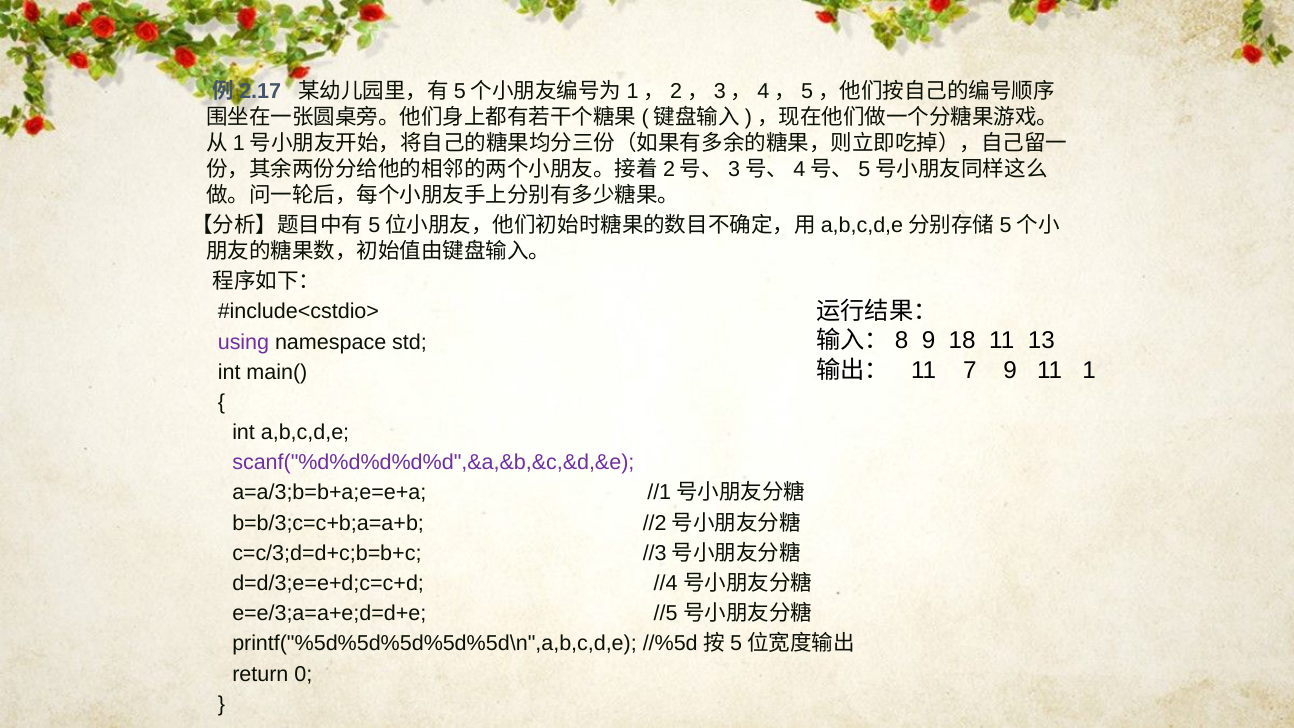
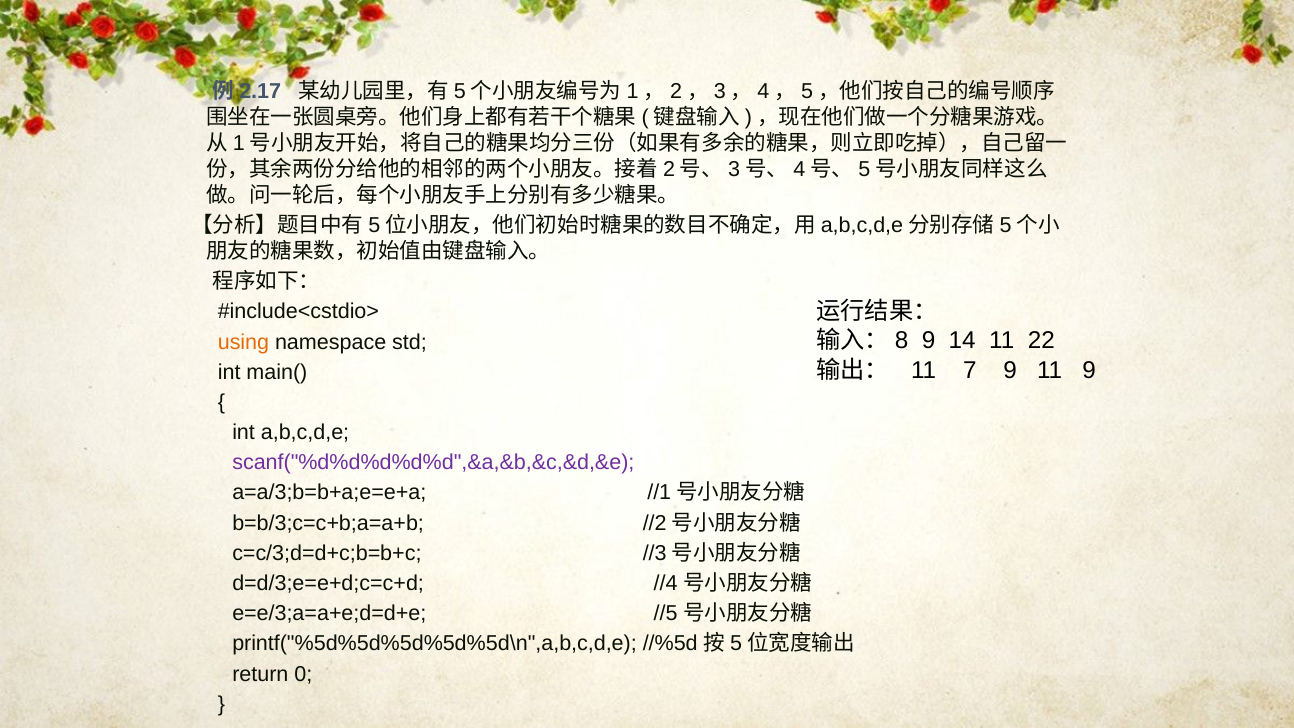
18: 18 -> 14
13: 13 -> 22
using colour: purple -> orange
11 1: 1 -> 9
